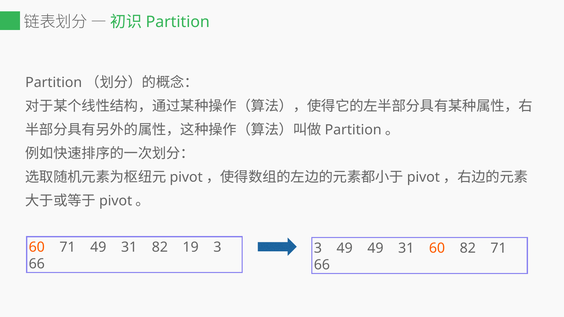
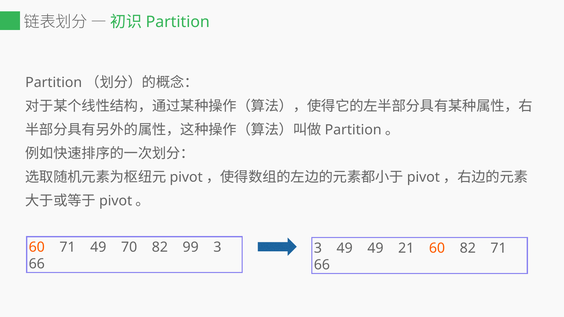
71 49 31: 31 -> 70
19: 19 -> 99
49 49 31: 31 -> 21
